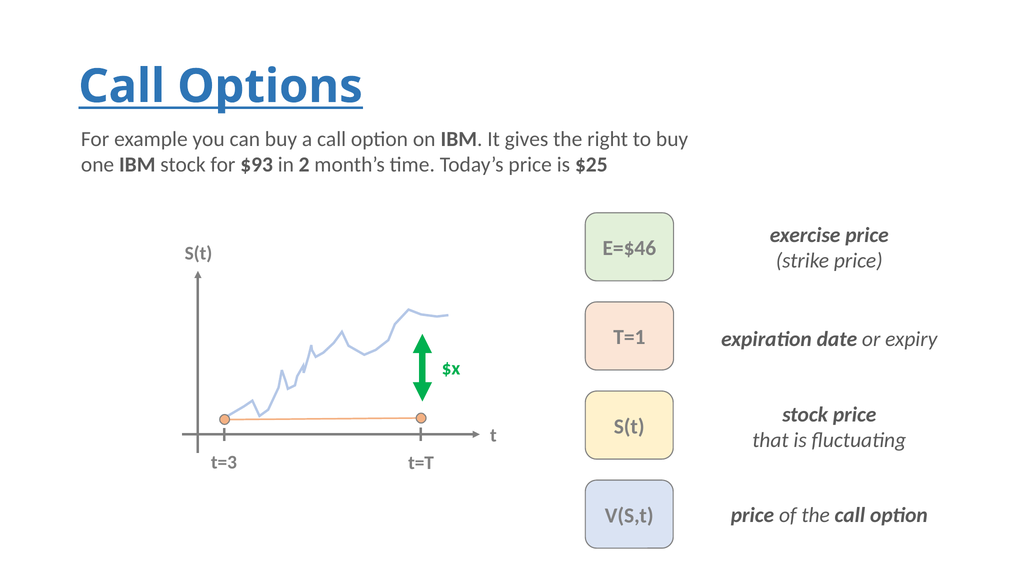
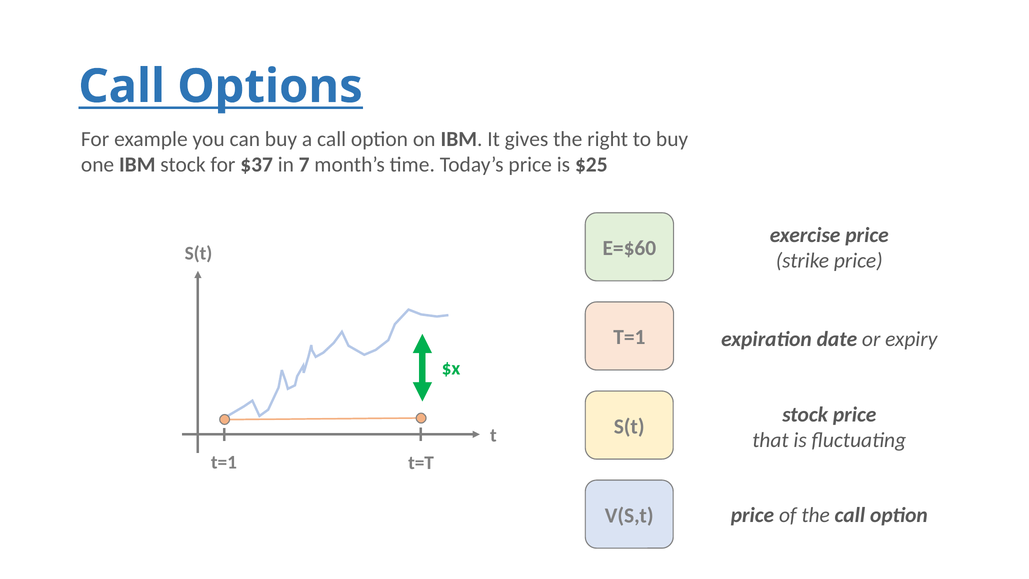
$93: $93 -> $37
2: 2 -> 7
E=$46: E=$46 -> E=$60
t=3 at (224, 462): t=3 -> t=1
